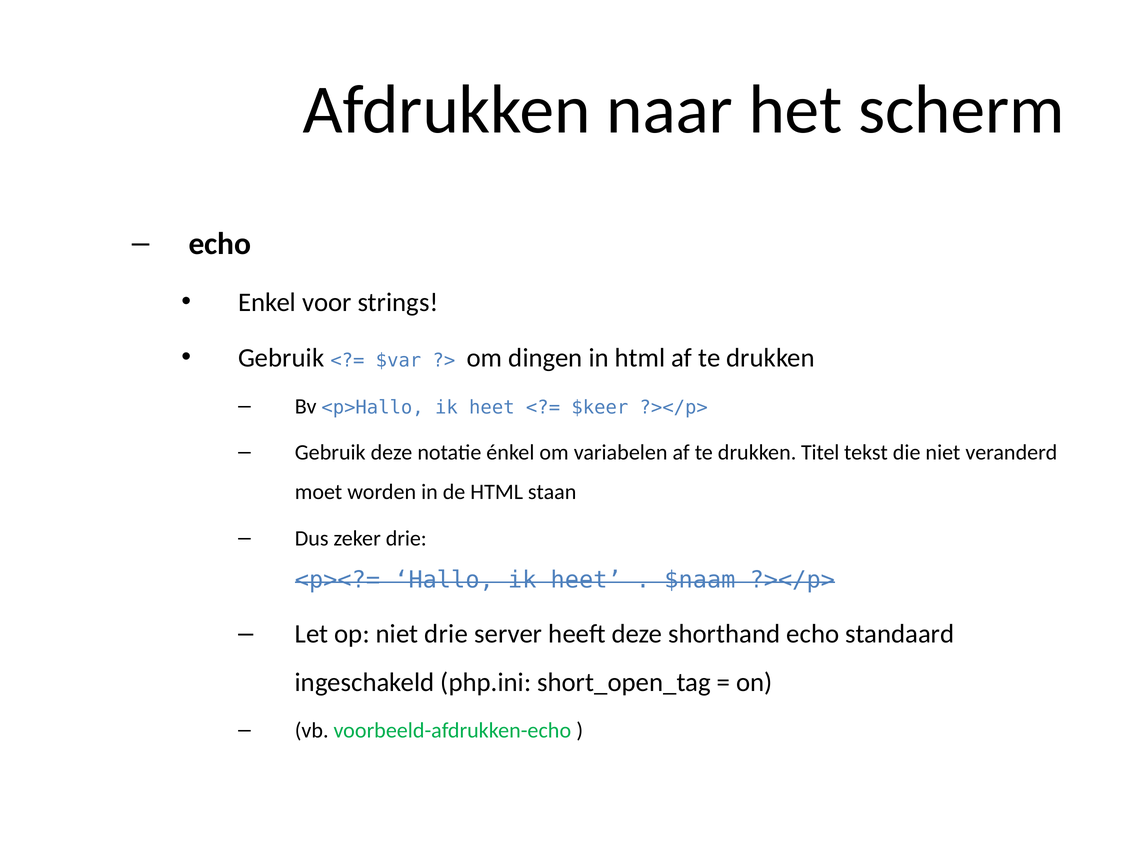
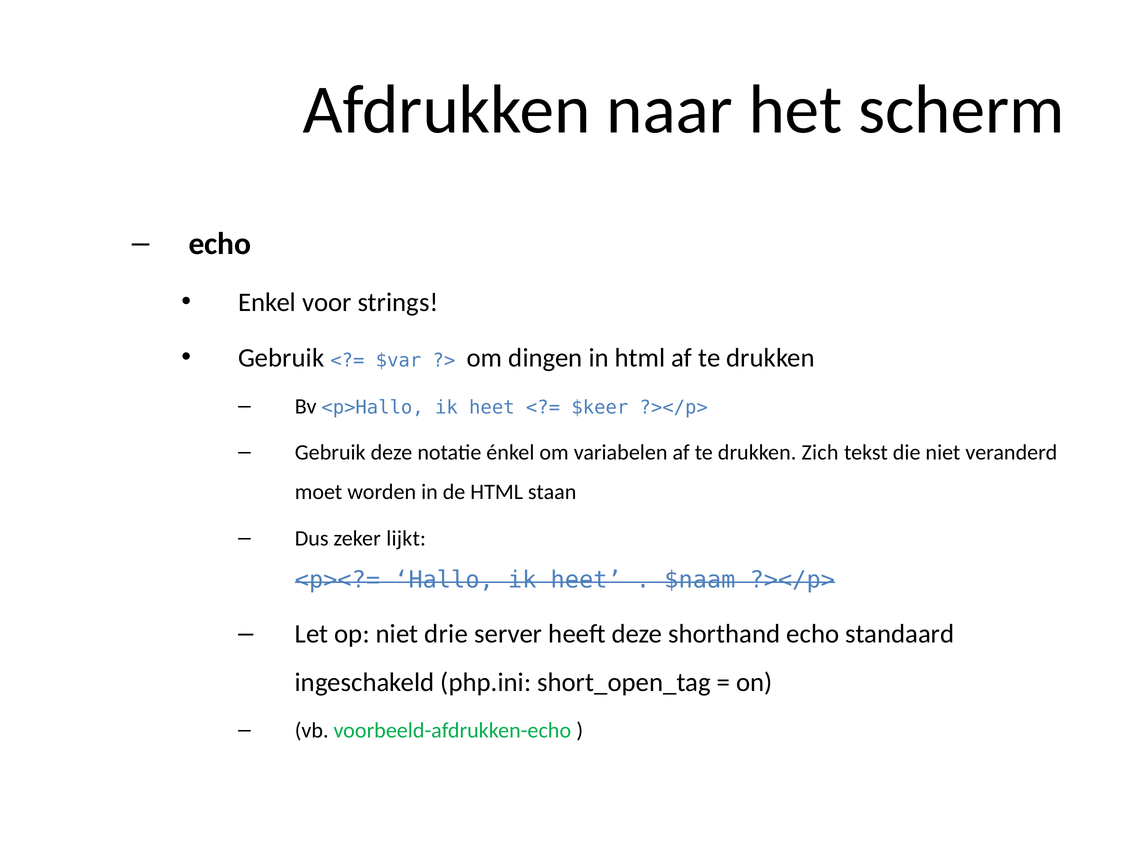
Titel: Titel -> Zich
zeker drie: drie -> lijkt
